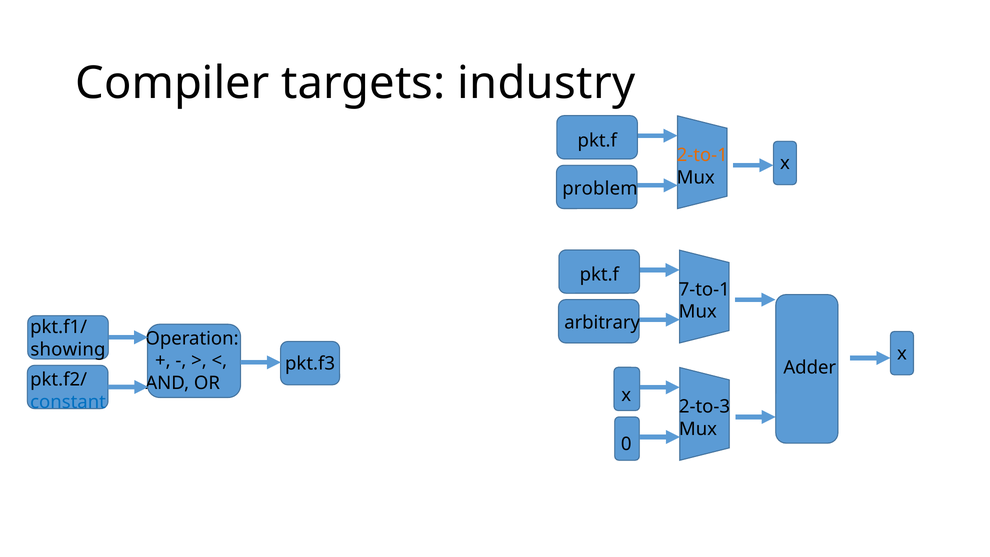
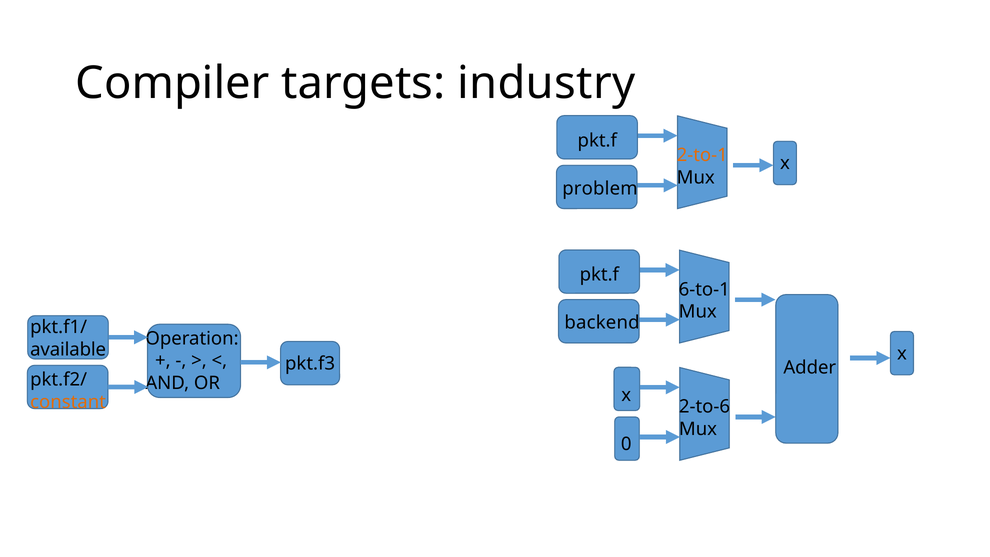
7-to-1: 7-to-1 -> 6-to-1
arbitrary: arbitrary -> backend
showing: showing -> available
constant colour: blue -> orange
2-to-3: 2-to-3 -> 2-to-6
